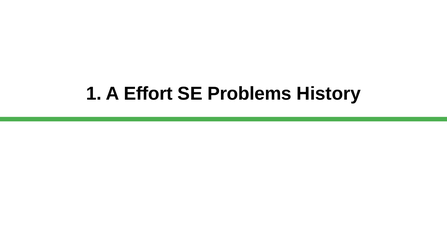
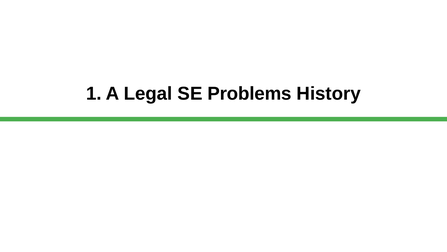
Effort: Effort -> Legal
